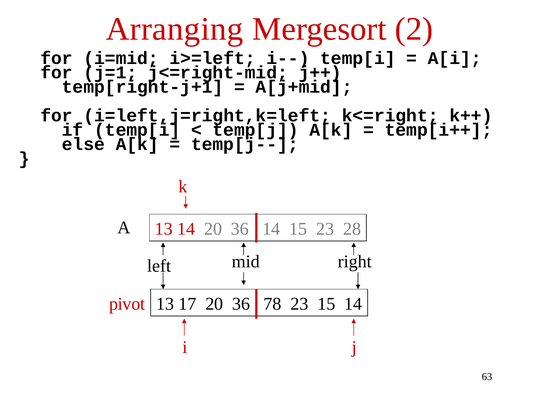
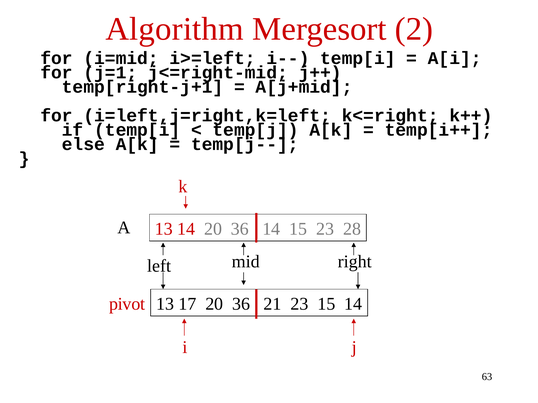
Arranging: Arranging -> Algorithm
78: 78 -> 21
